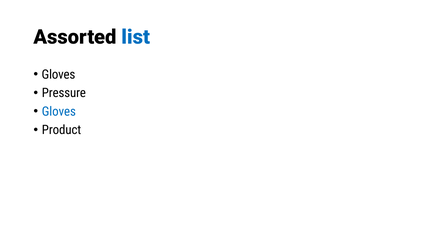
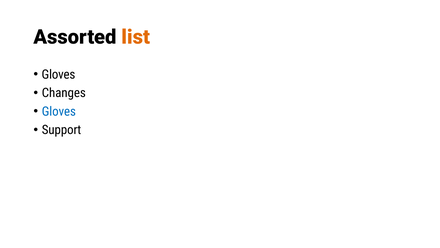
list colour: blue -> orange
Pressure: Pressure -> Changes
Product: Product -> Support
